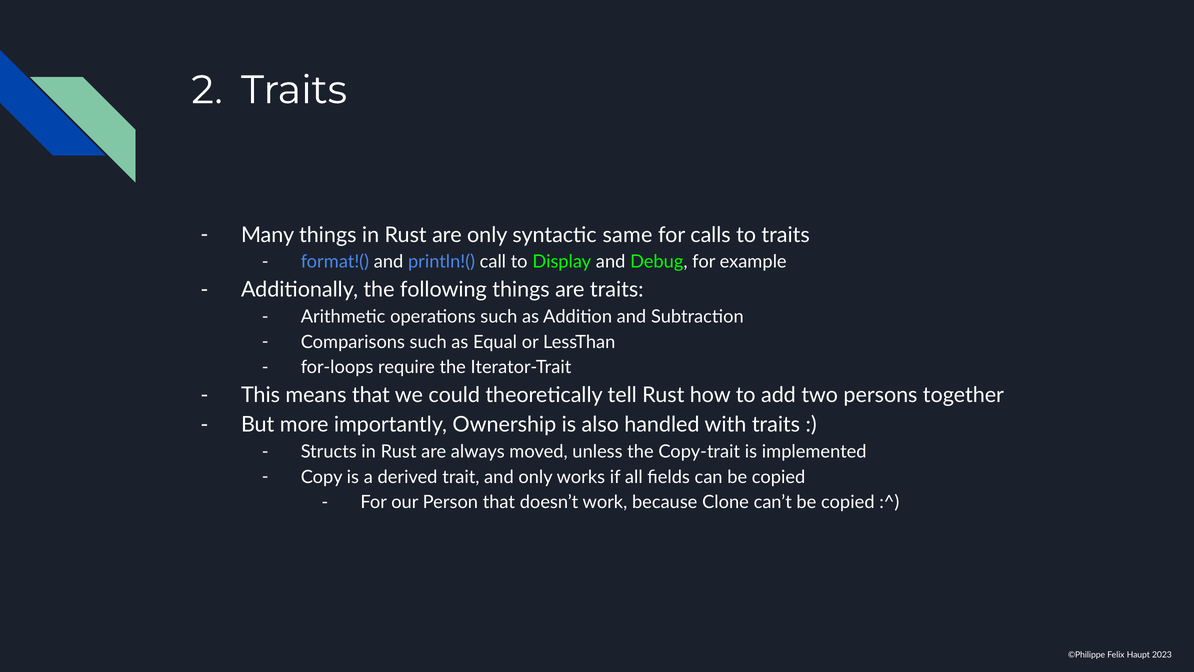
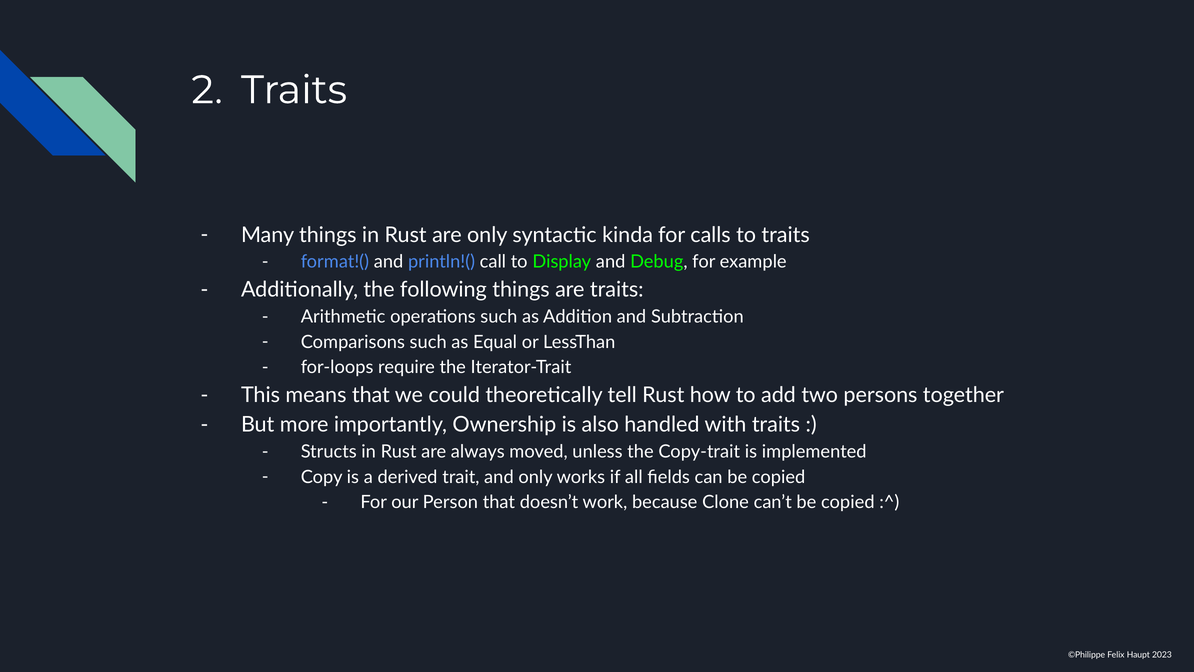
same: same -> kinda
